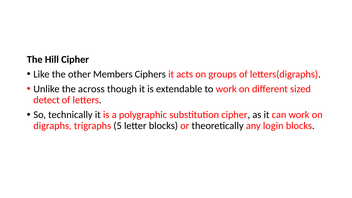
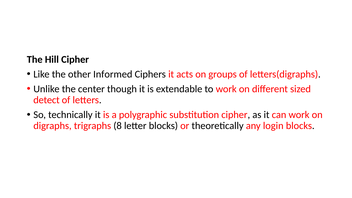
Members: Members -> Informed
across: across -> center
5: 5 -> 8
